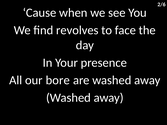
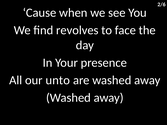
bore: bore -> unto
